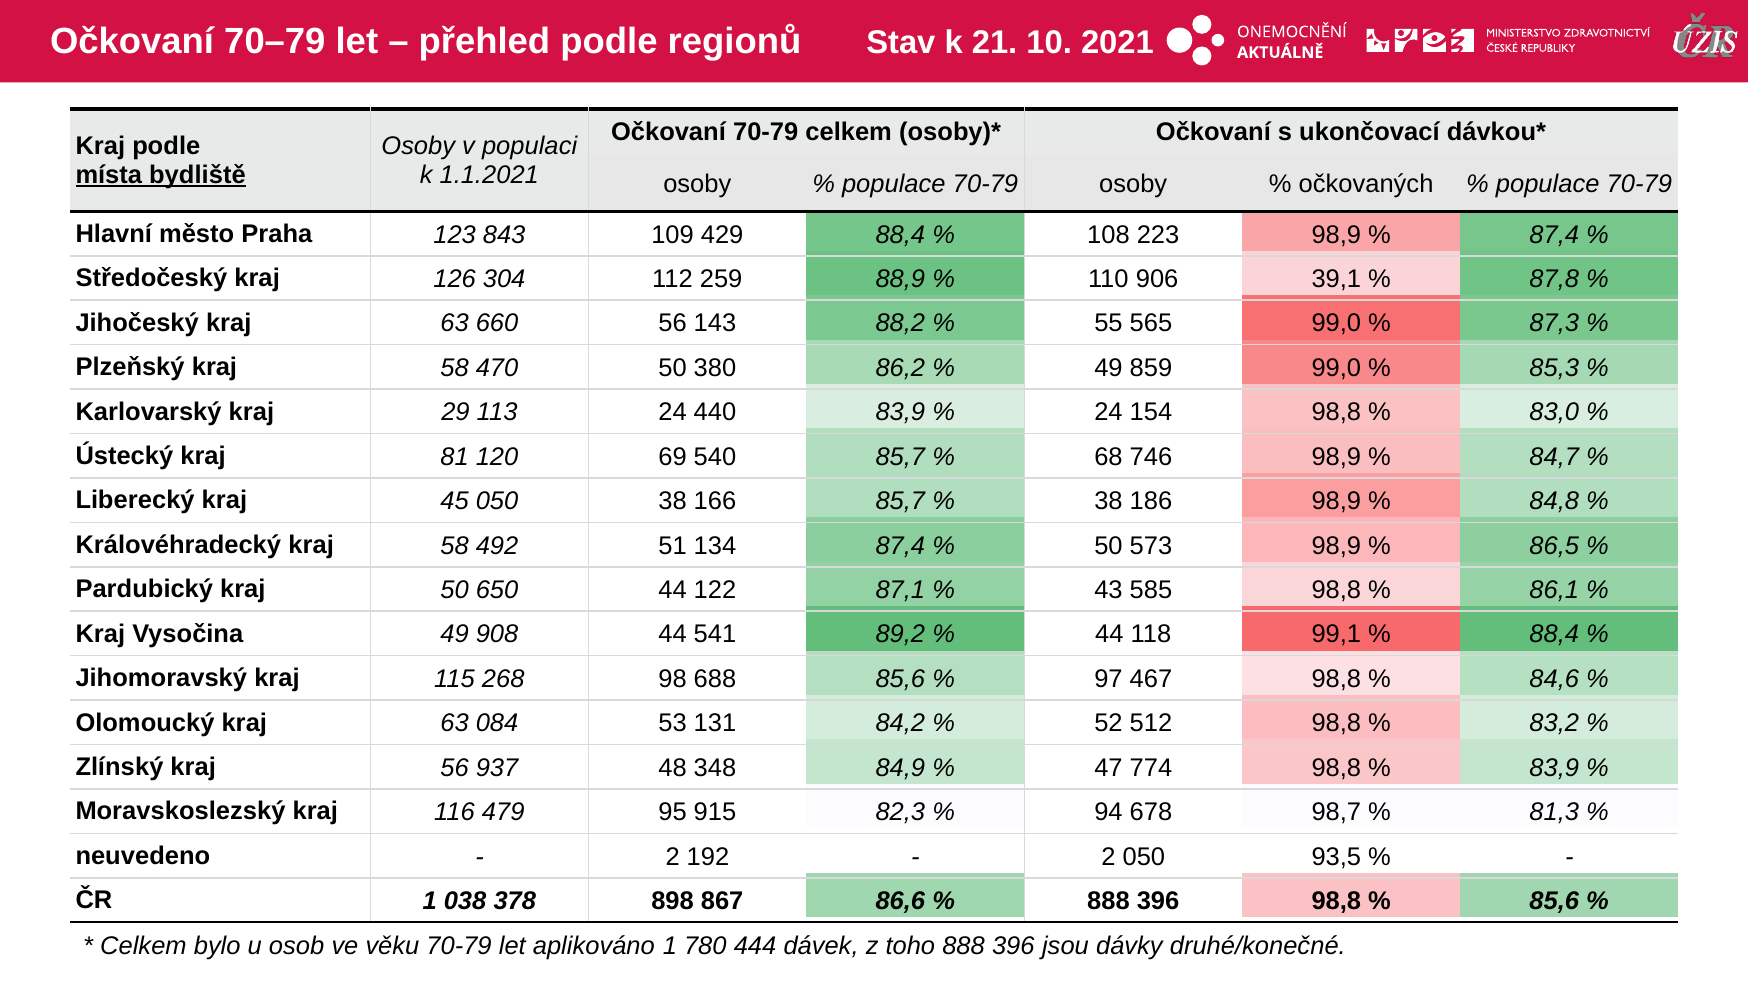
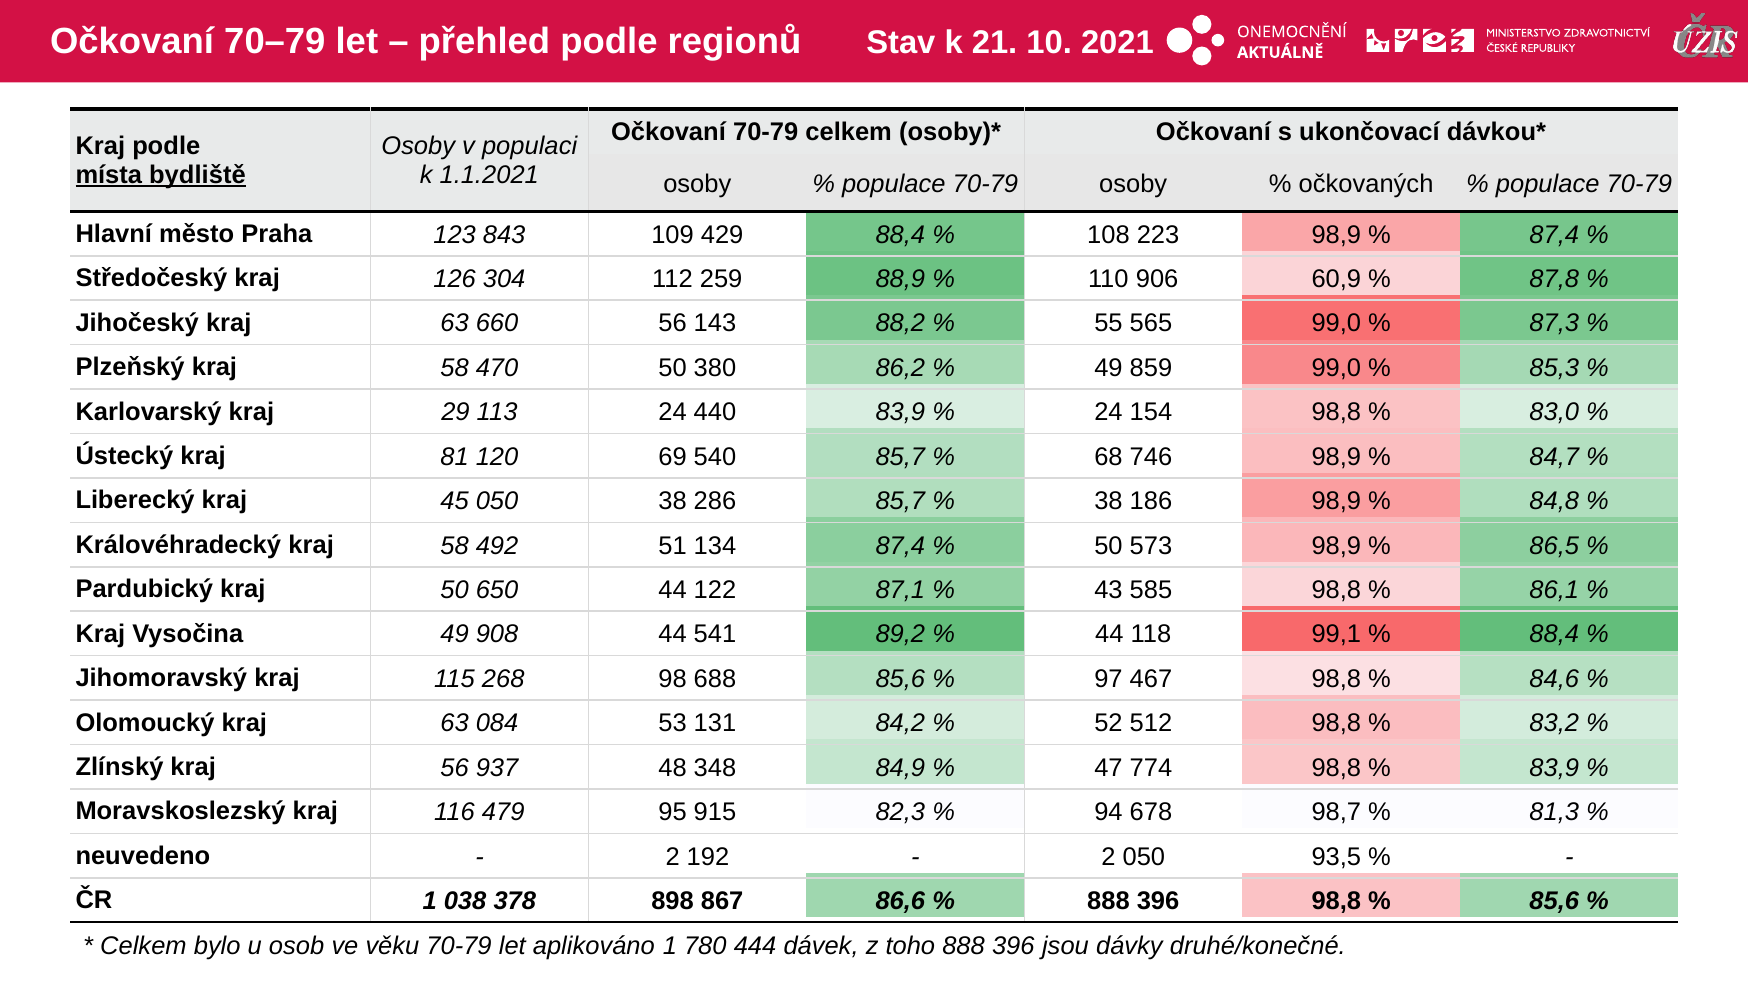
39,1: 39,1 -> 60,9
166: 166 -> 286
